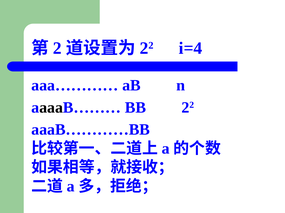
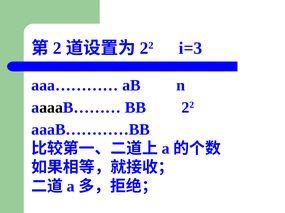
i=4: i=4 -> i=3
